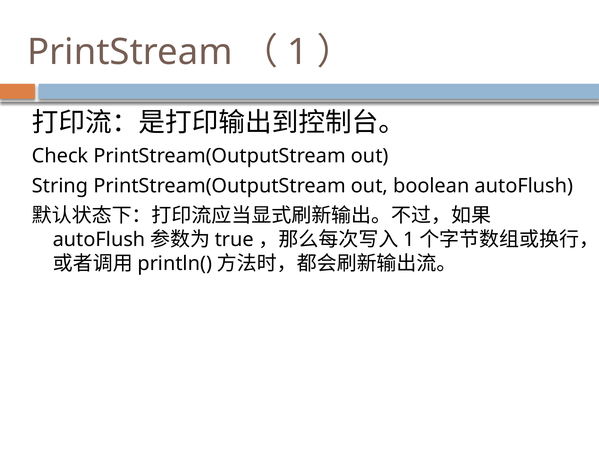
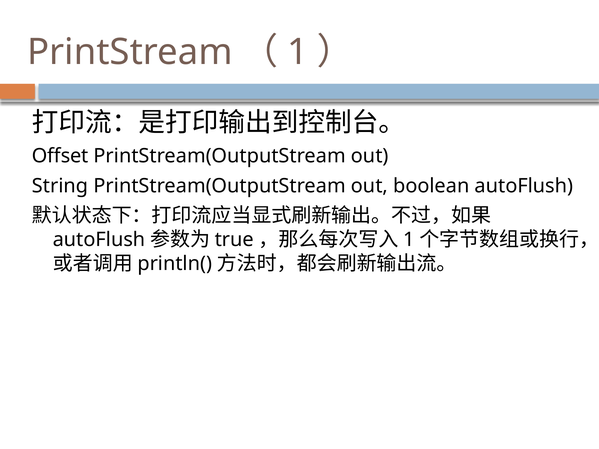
Check: Check -> Offset
